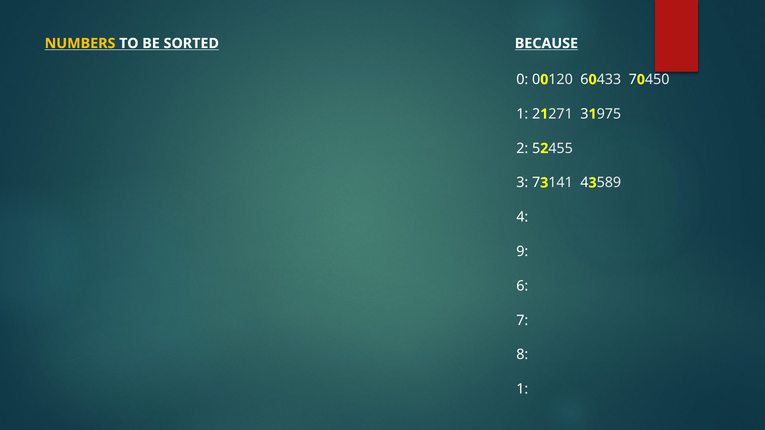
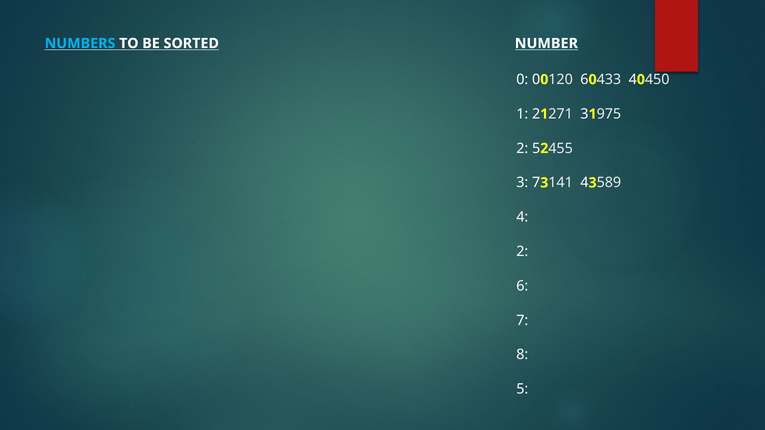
NUMBERS colour: yellow -> light blue
BECAUSE: BECAUSE -> NUMBER
7 at (633, 80): 7 -> 4
9 at (522, 252): 9 -> 2
1 at (522, 389): 1 -> 5
